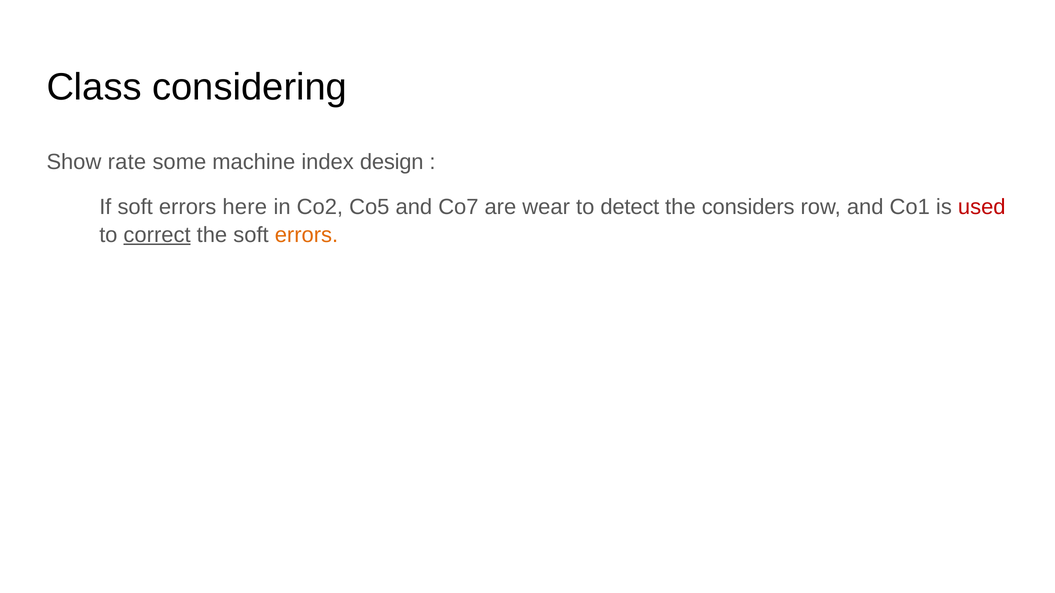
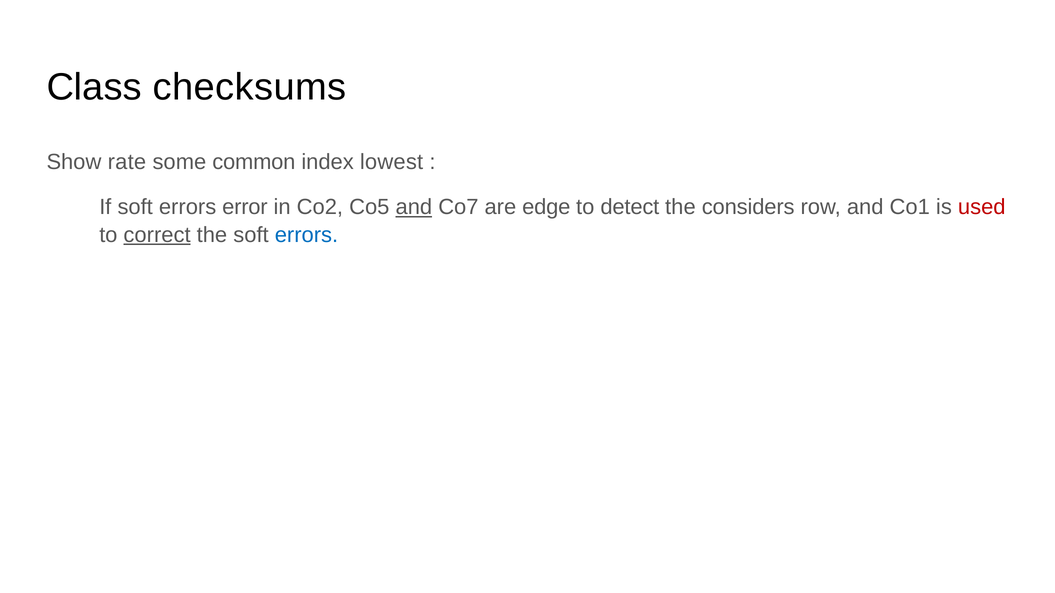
considering: considering -> checksums
machine: machine -> common
design: design -> lowest
here: here -> error
and at (414, 207) underline: none -> present
wear: wear -> edge
errors at (306, 235) colour: orange -> blue
